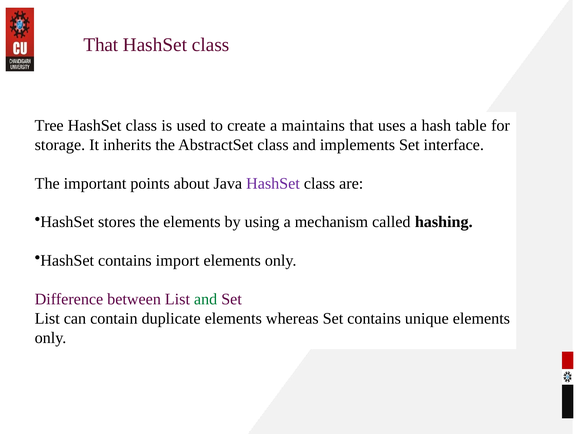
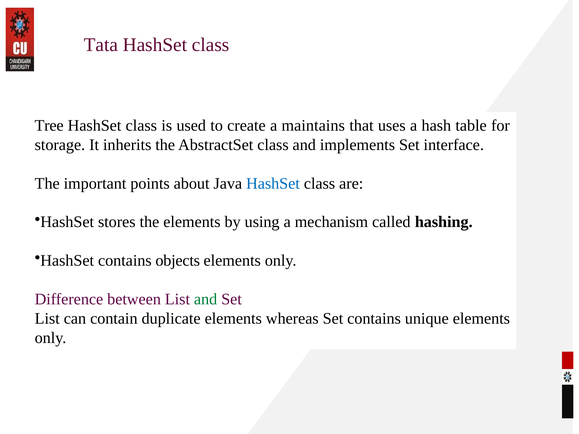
That at (101, 45): That -> Tata
HashSet at (273, 183) colour: purple -> blue
import: import -> objects
